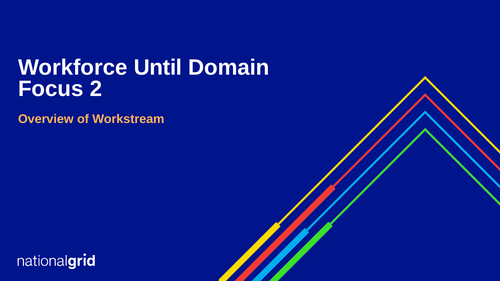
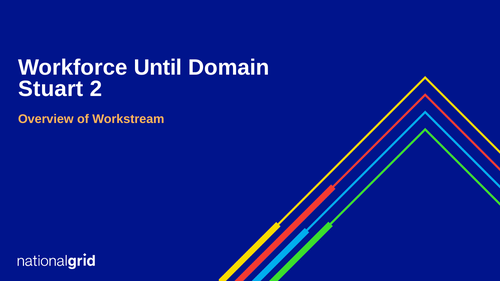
Focus: Focus -> Stuart
